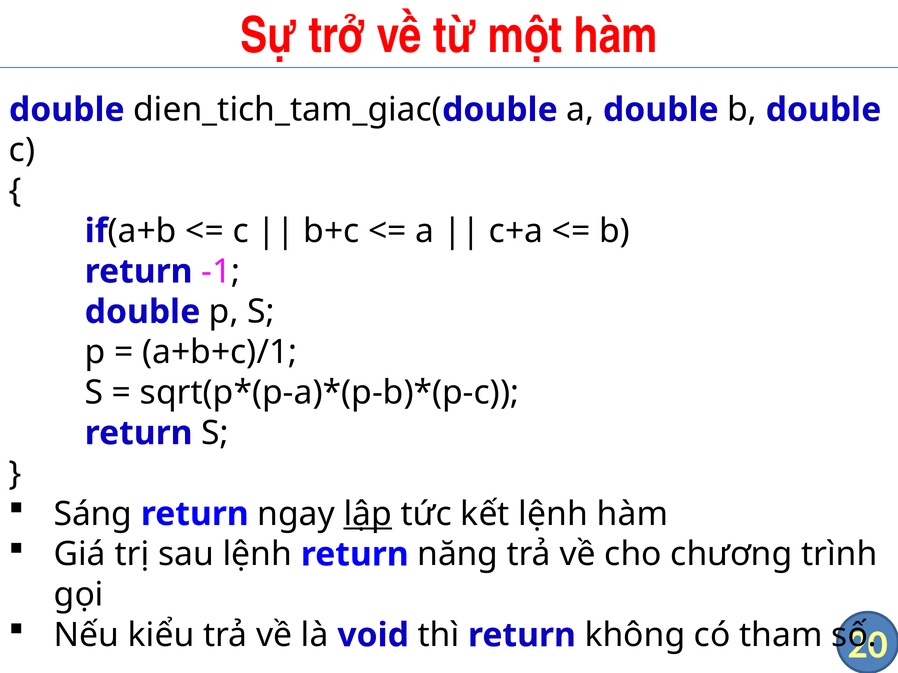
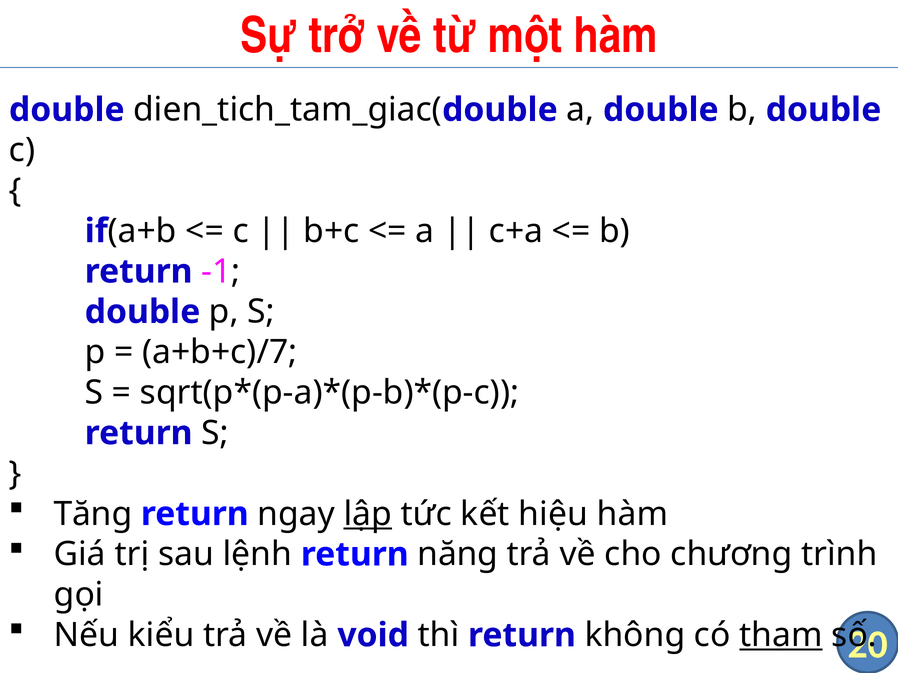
a+b+c)/1: a+b+c)/1 -> a+b+c)/7
Sáng: Sáng -> Tăng
kết lệnh: lệnh -> hiệu
tham underline: none -> present
